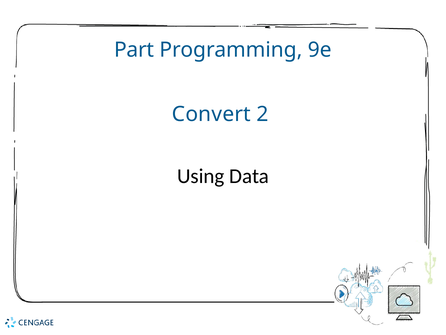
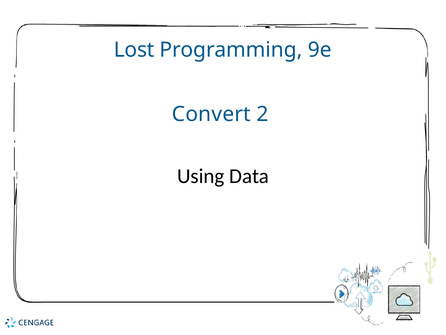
Part: Part -> Lost
